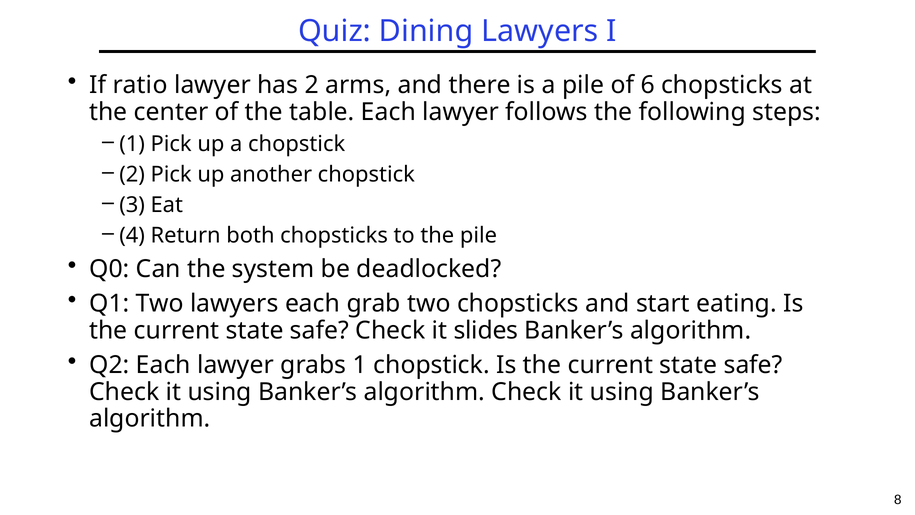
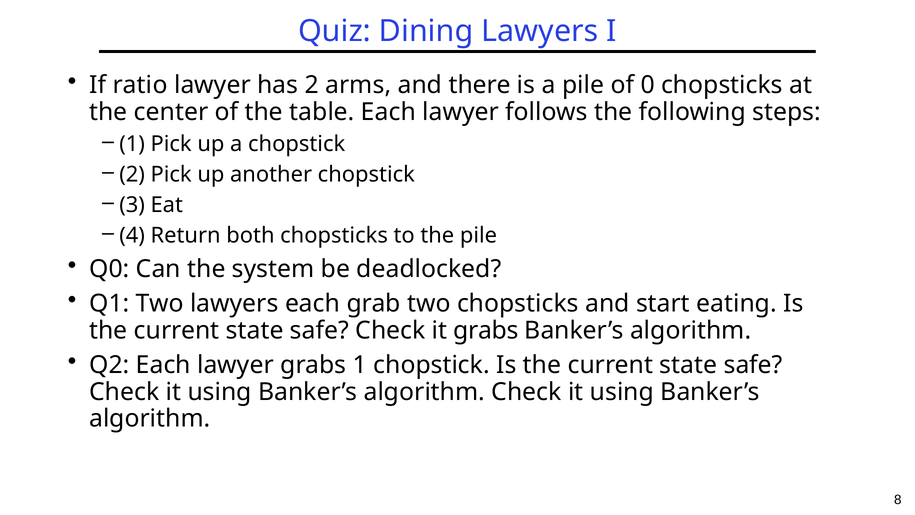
6: 6 -> 0
it slides: slides -> grabs
